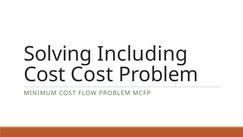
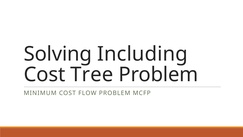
Cost Cost: Cost -> Tree
